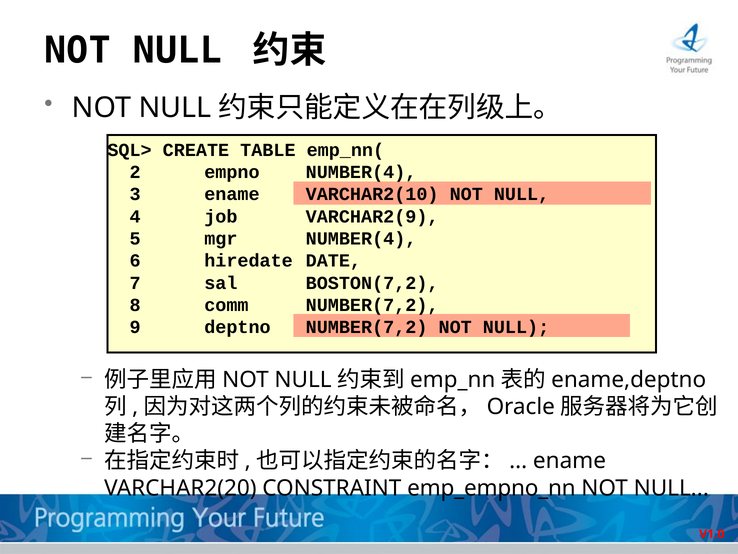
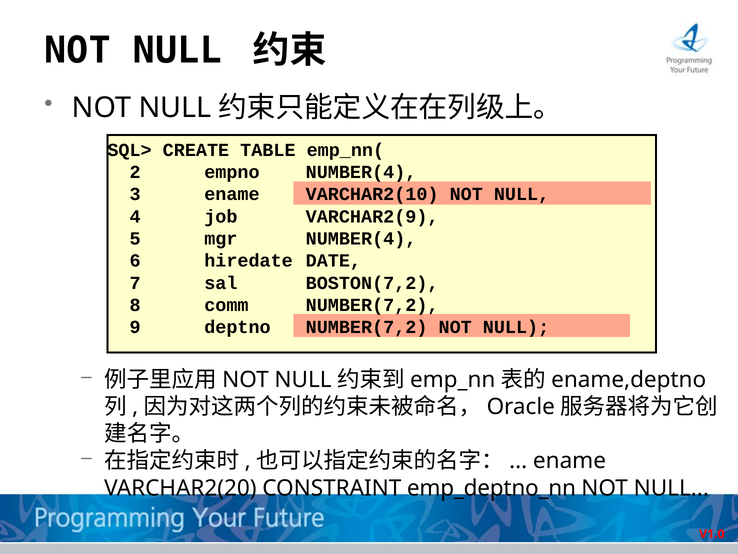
emp_empno_nn: emp_empno_nn -> emp_deptno_nn
